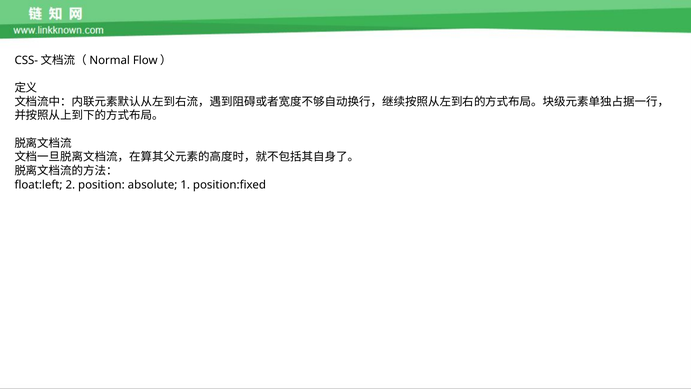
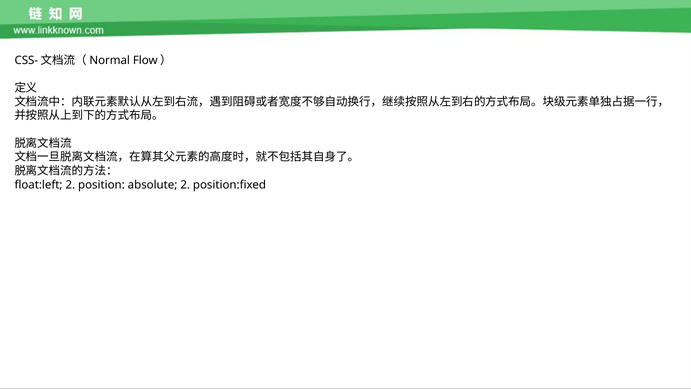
absolute 1: 1 -> 2
